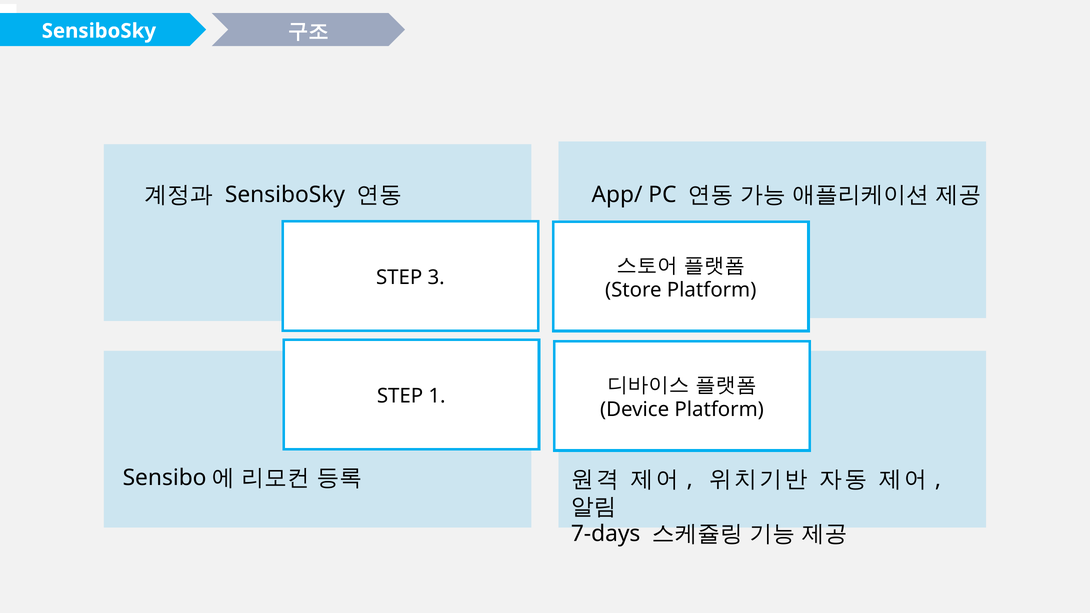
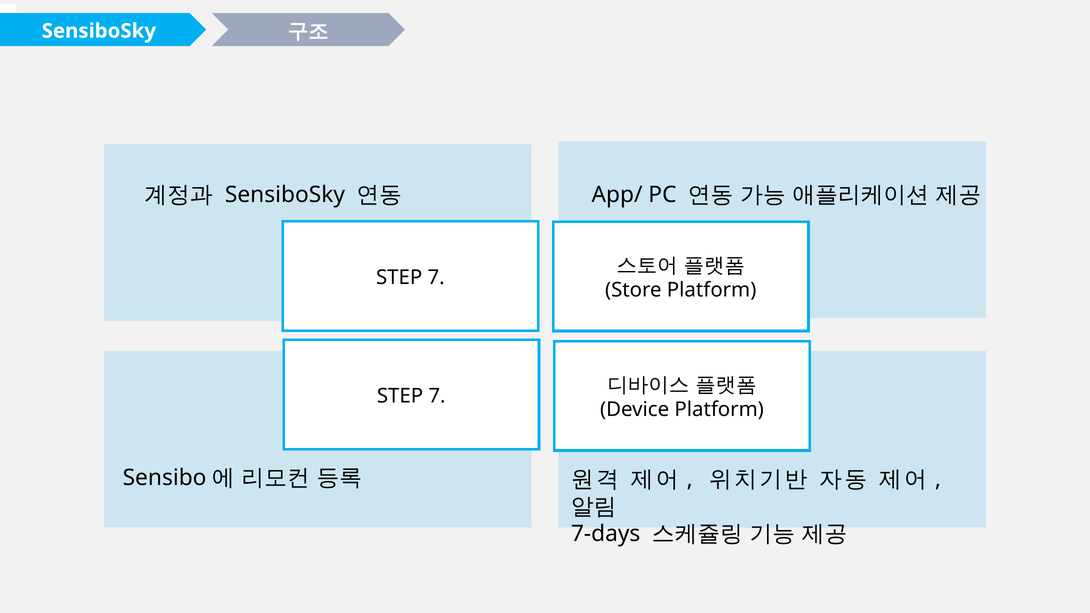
3 at (436, 278): 3 -> 7
1 at (437, 396): 1 -> 7
